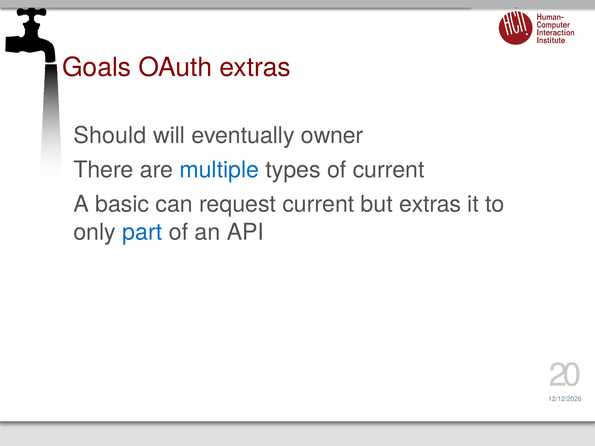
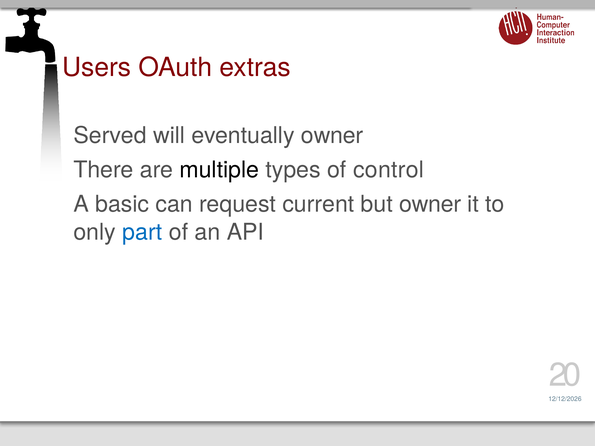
Goals: Goals -> Users
Should: Should -> Served
multiple colour: blue -> black
of current: current -> control
but extras: extras -> owner
